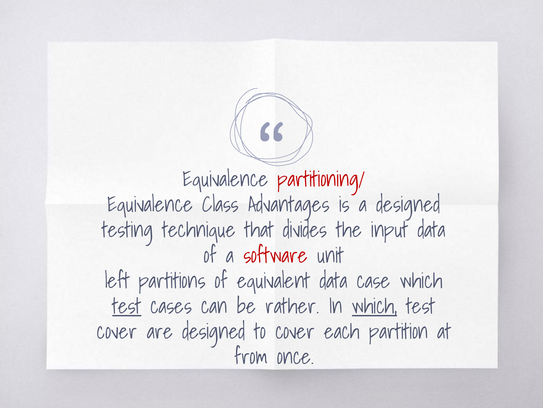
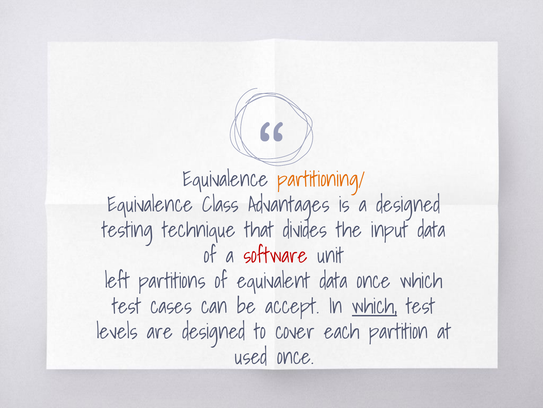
partitioning/ colour: red -> orange
data case: case -> once
test at (127, 306) underline: present -> none
rather: rather -> accept
cover at (117, 331): cover -> levels
from: from -> used
